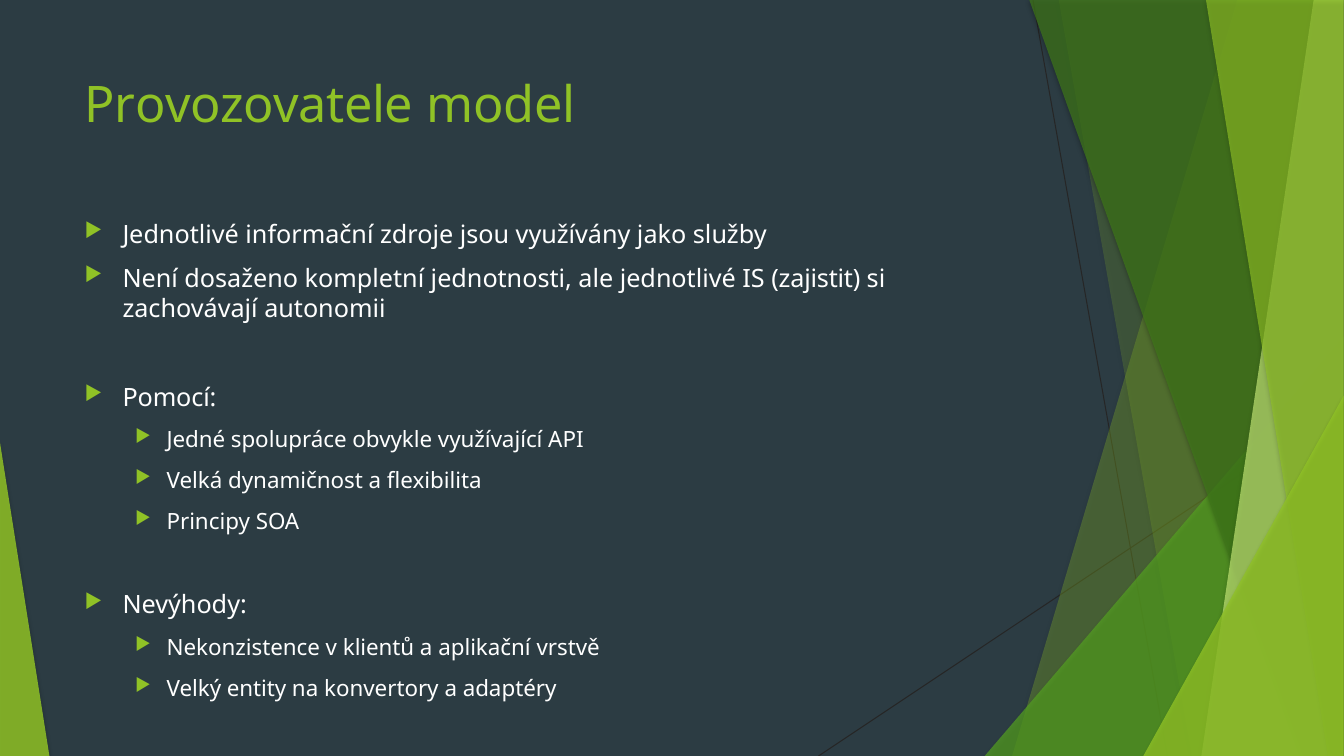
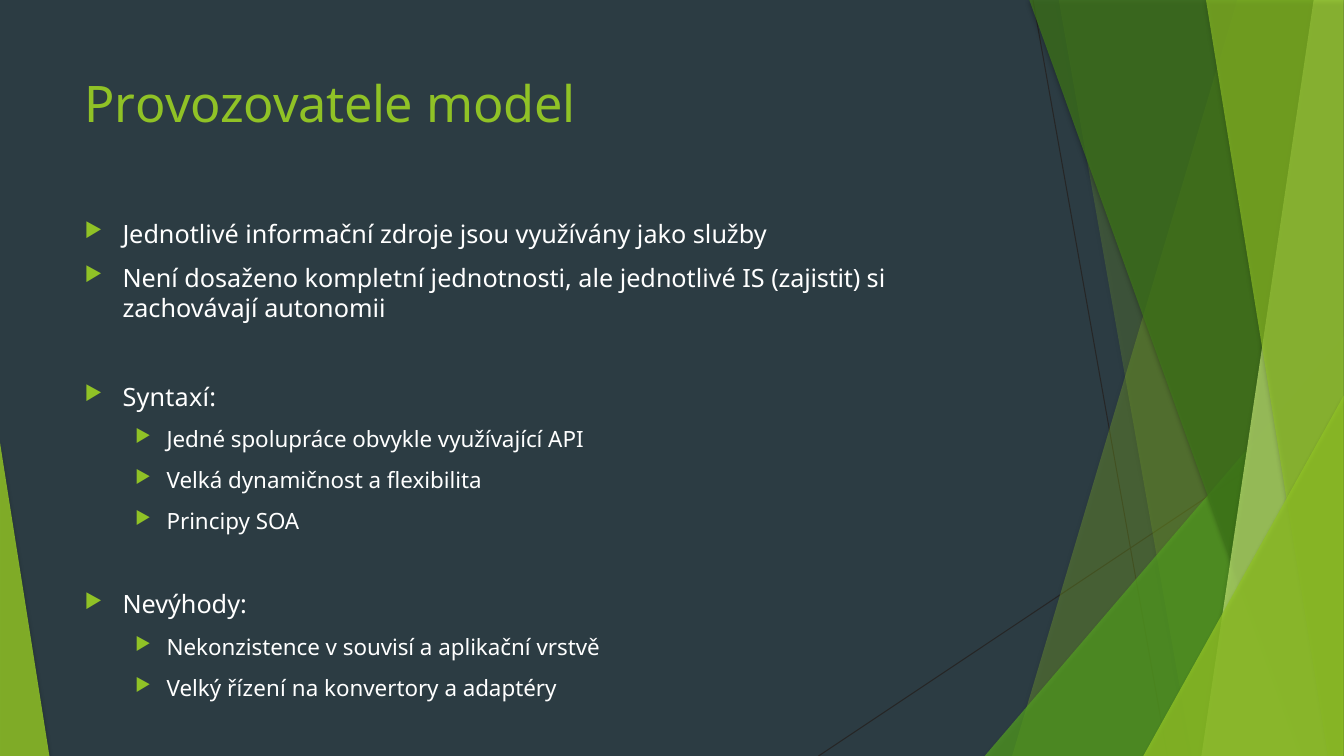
Pomocí: Pomocí -> Syntaxí
klientů: klientů -> souvisí
entity: entity -> řízení
